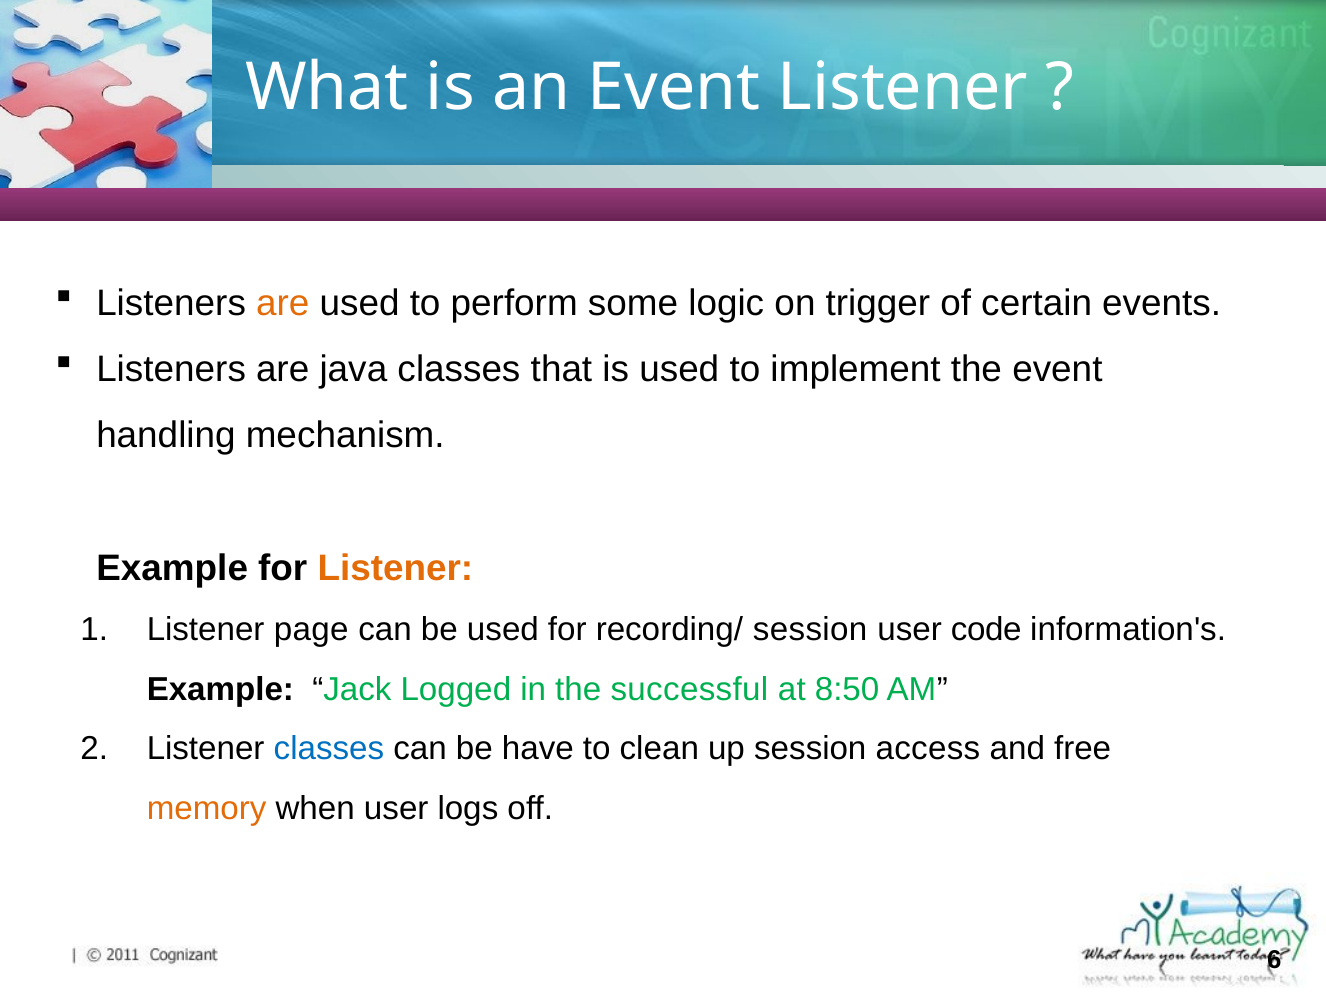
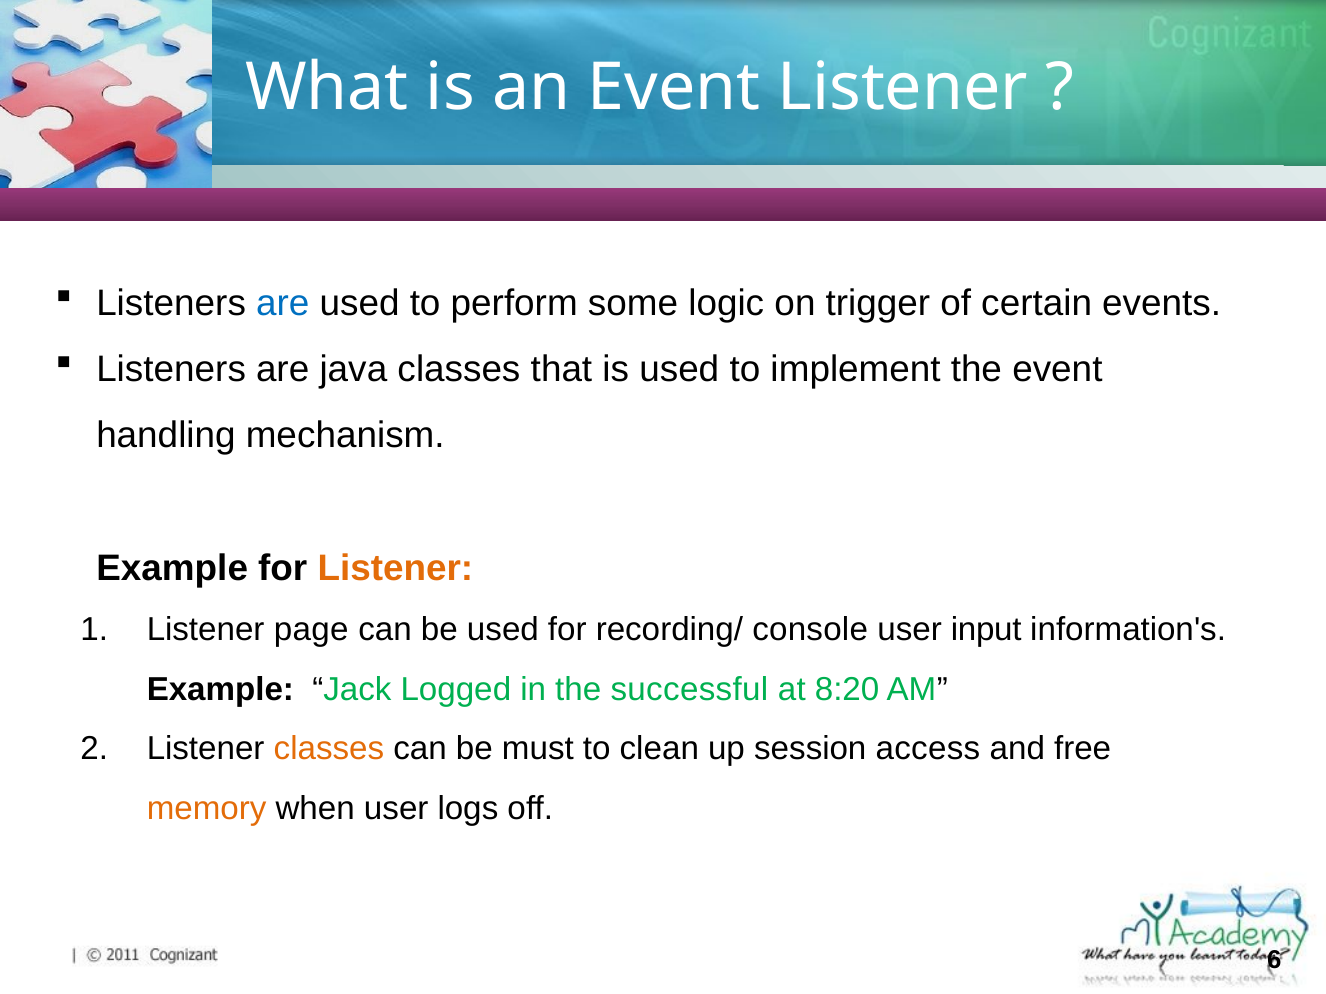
are at (283, 303) colour: orange -> blue
recording/ session: session -> console
code: code -> input
8:50: 8:50 -> 8:20
classes at (329, 749) colour: blue -> orange
have: have -> must
